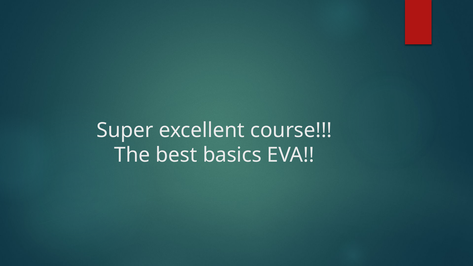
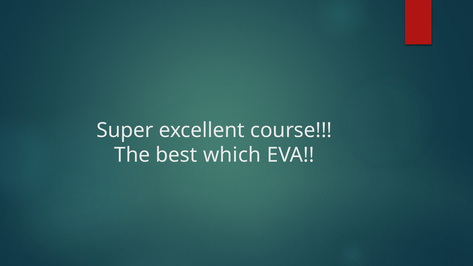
basics: basics -> which
